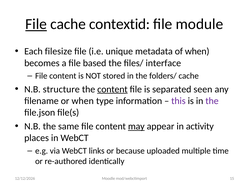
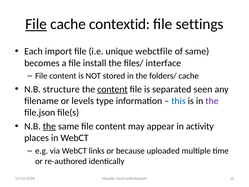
module: module -> settings
filesize: filesize -> import
metadata: metadata -> webctfile
of when: when -> same
based: based -> install
or when: when -> levels
this colour: purple -> blue
the at (49, 126) underline: none -> present
may underline: present -> none
